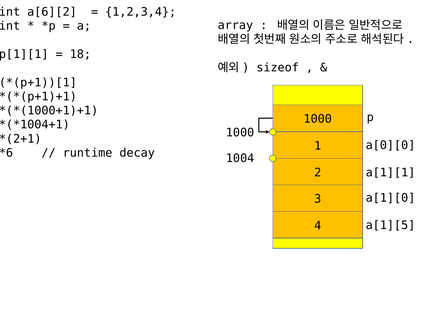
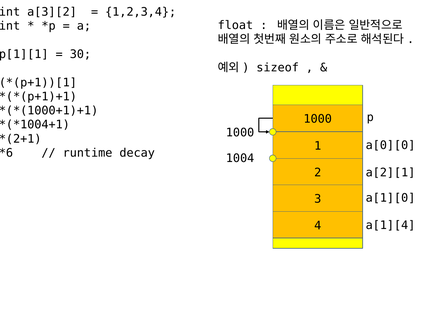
a[6][2: a[6][2 -> a[3][2
array: array -> float
18: 18 -> 30
a[1][1: a[1][1 -> a[2][1
a[1][5: a[1][5 -> a[1][4
